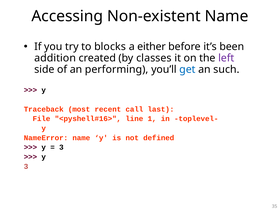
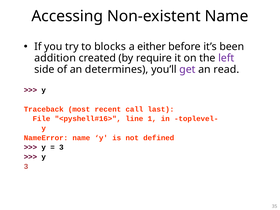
classes: classes -> require
performing: performing -> determines
get colour: blue -> purple
such: such -> read
